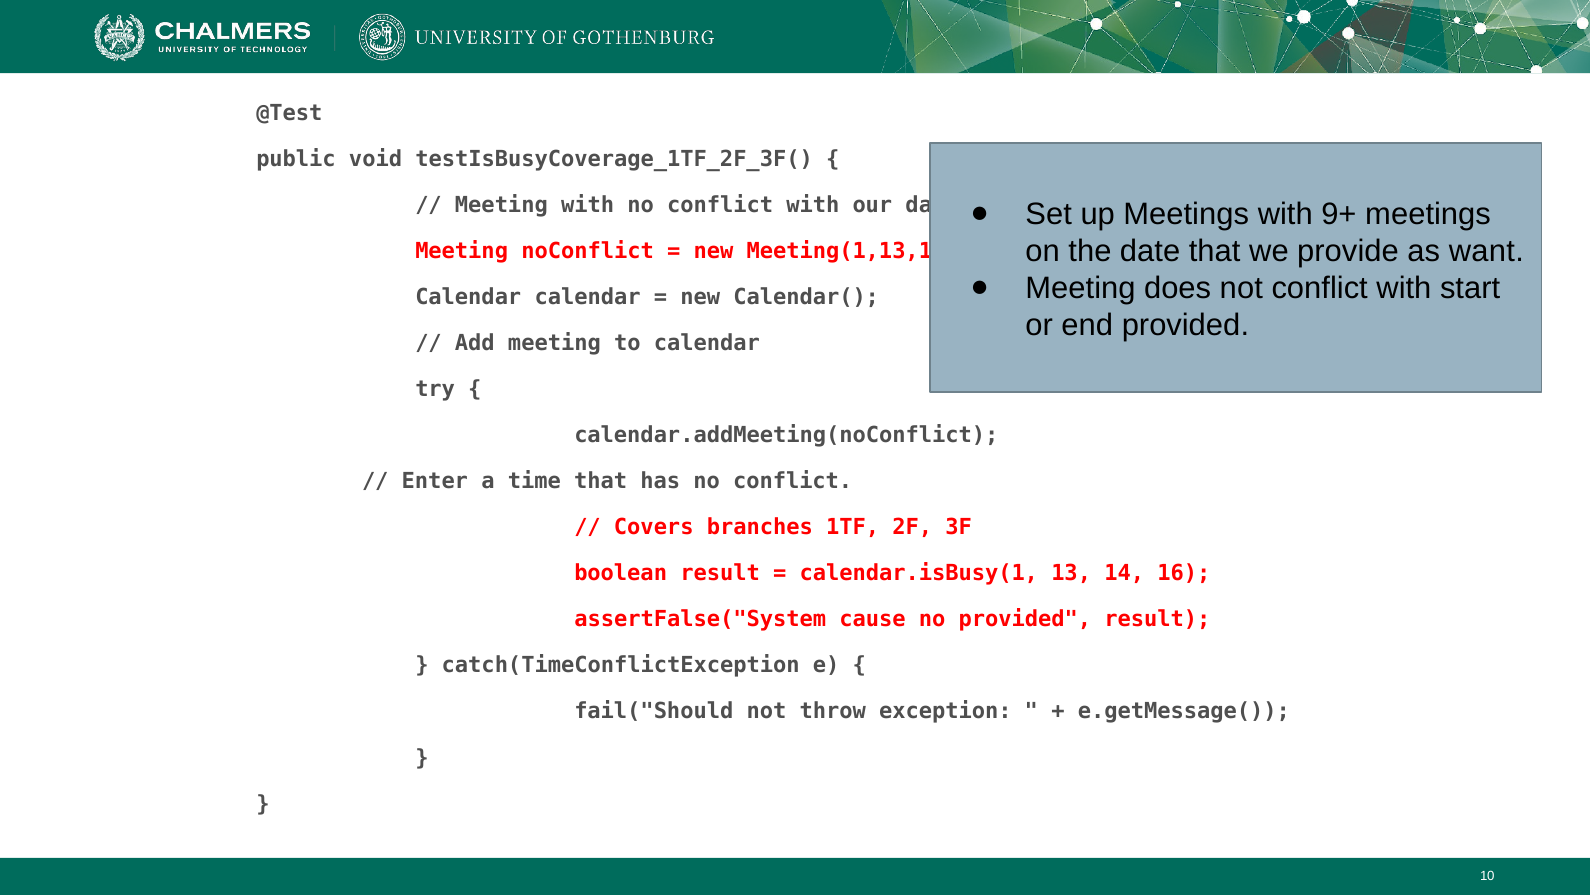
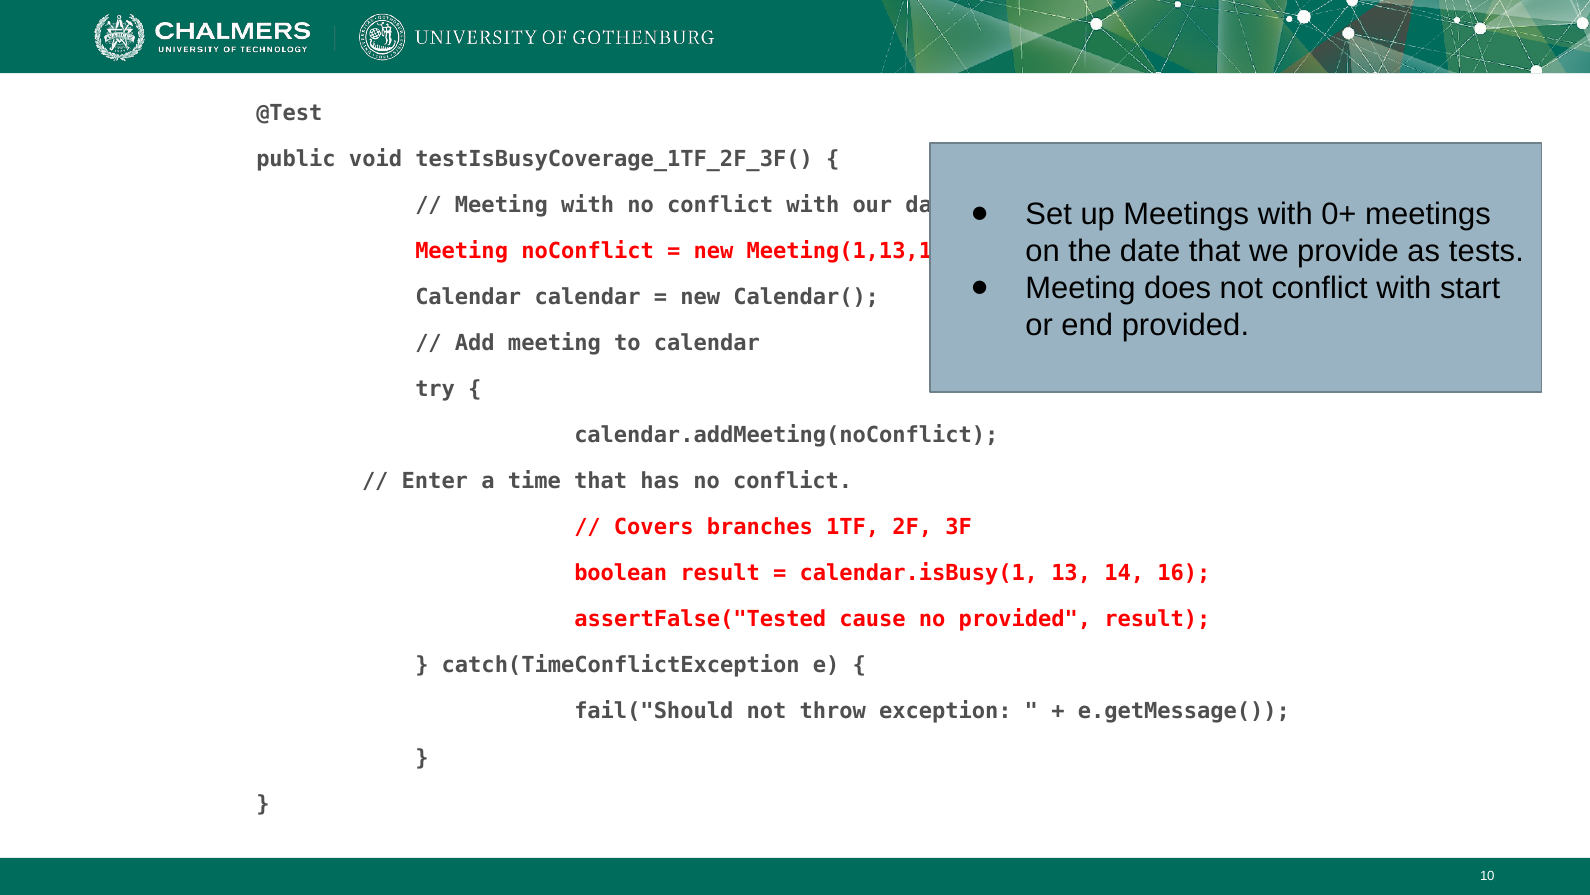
9+: 9+ -> 0+
want: want -> tests
assertFalse("System: assertFalse("System -> assertFalse("Tested
